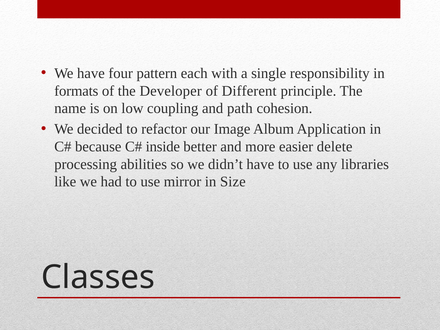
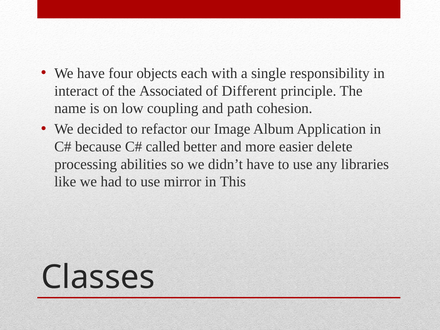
pattern: pattern -> objects
formats: formats -> interact
Developer: Developer -> Associated
inside: inside -> called
Size: Size -> This
